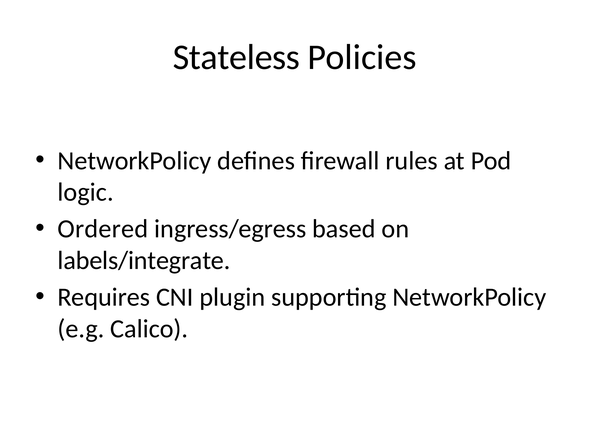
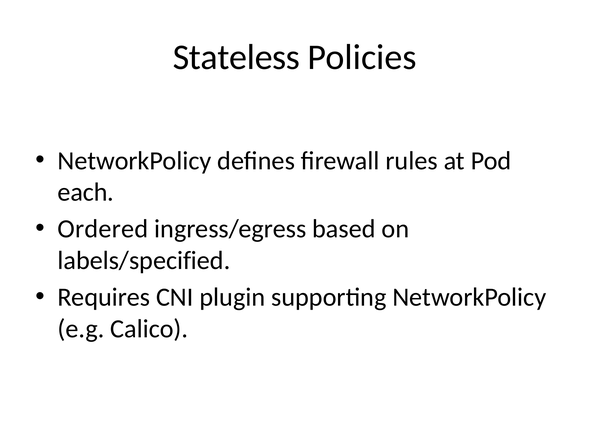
logic: logic -> each
labels/integrate: labels/integrate -> labels/specified
